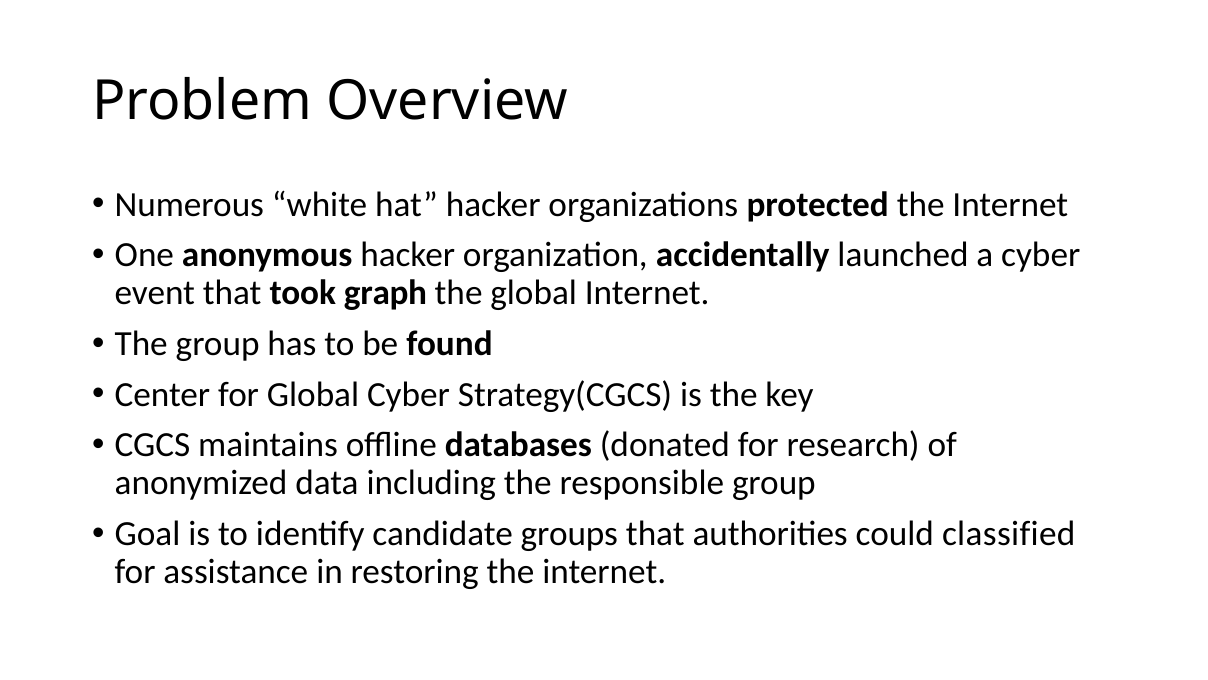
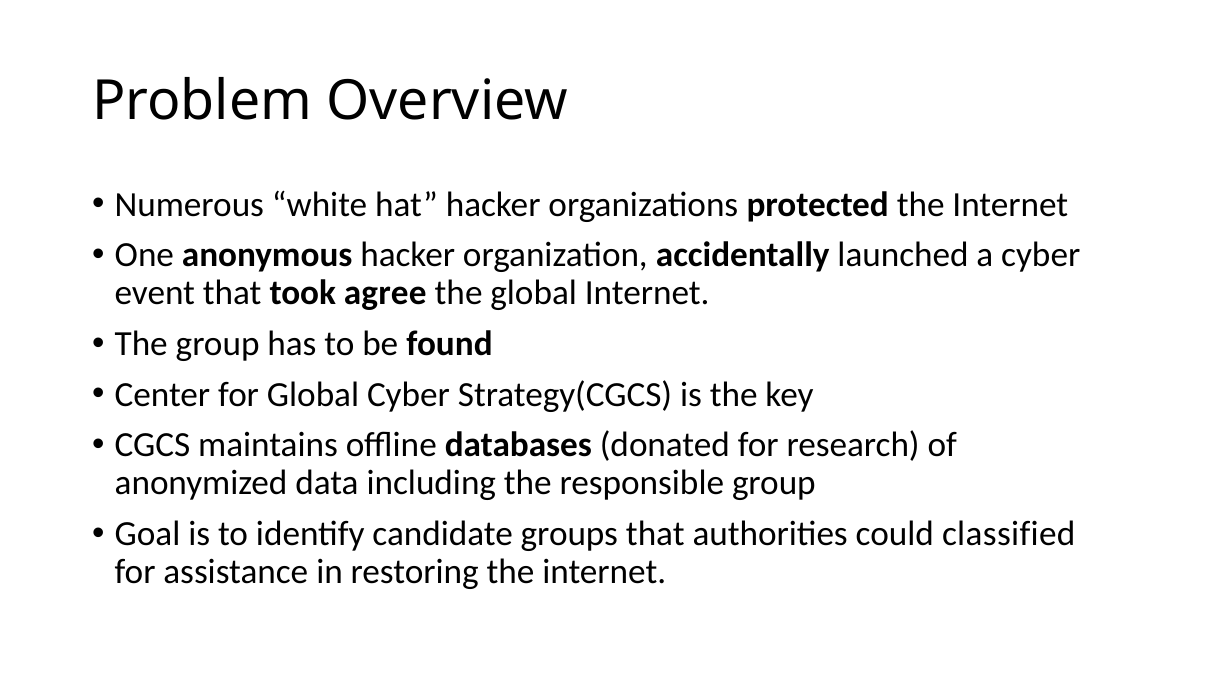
graph: graph -> agree
